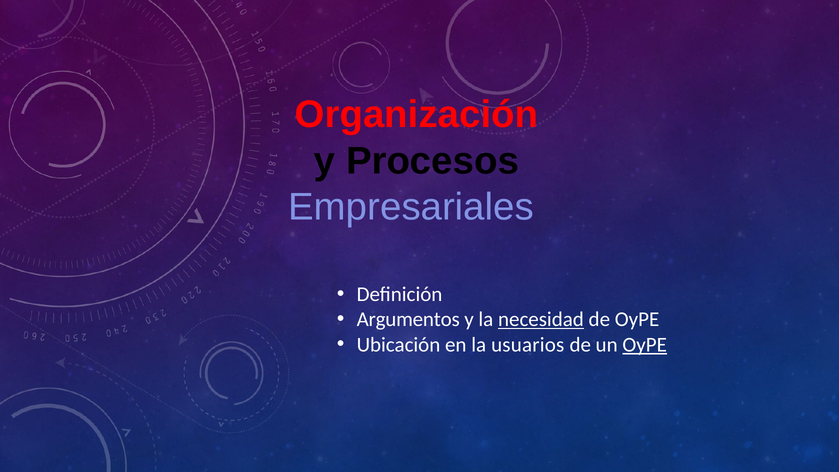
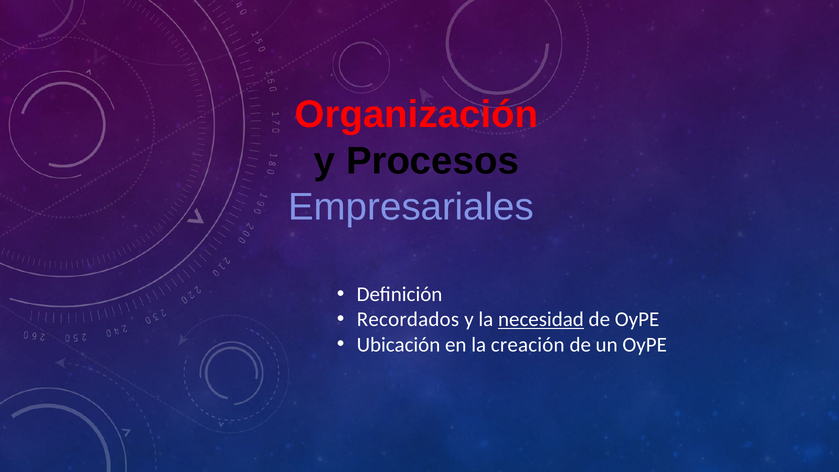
Argumentos: Argumentos -> Recordados
usuarios: usuarios -> creación
OyPE at (645, 345) underline: present -> none
